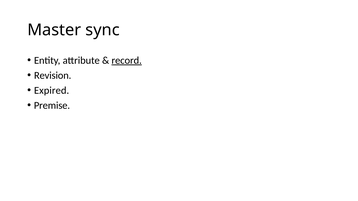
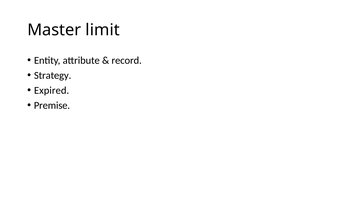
sync: sync -> limit
record underline: present -> none
Revision: Revision -> Strategy
